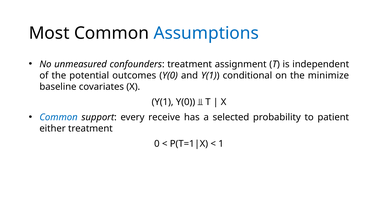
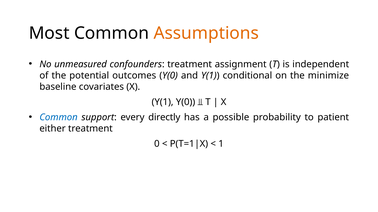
Assumptions colour: blue -> orange
receive: receive -> directly
selected: selected -> possible
